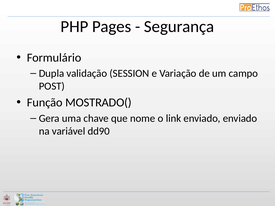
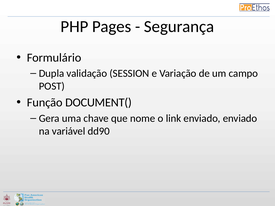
MOSTRADO(: MOSTRADO( -> DOCUMENT(
